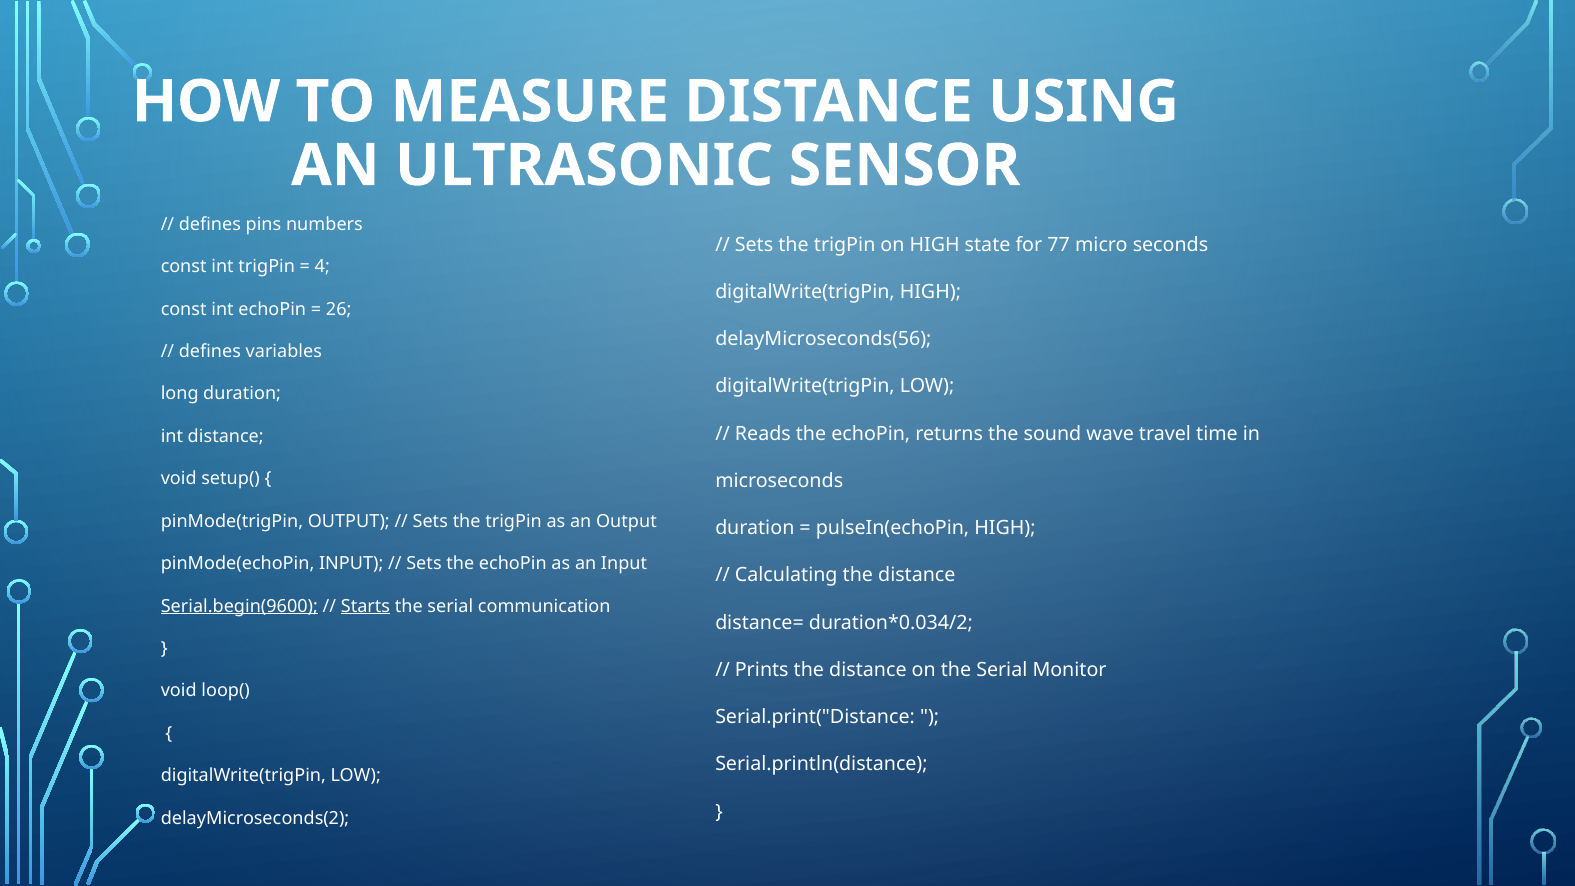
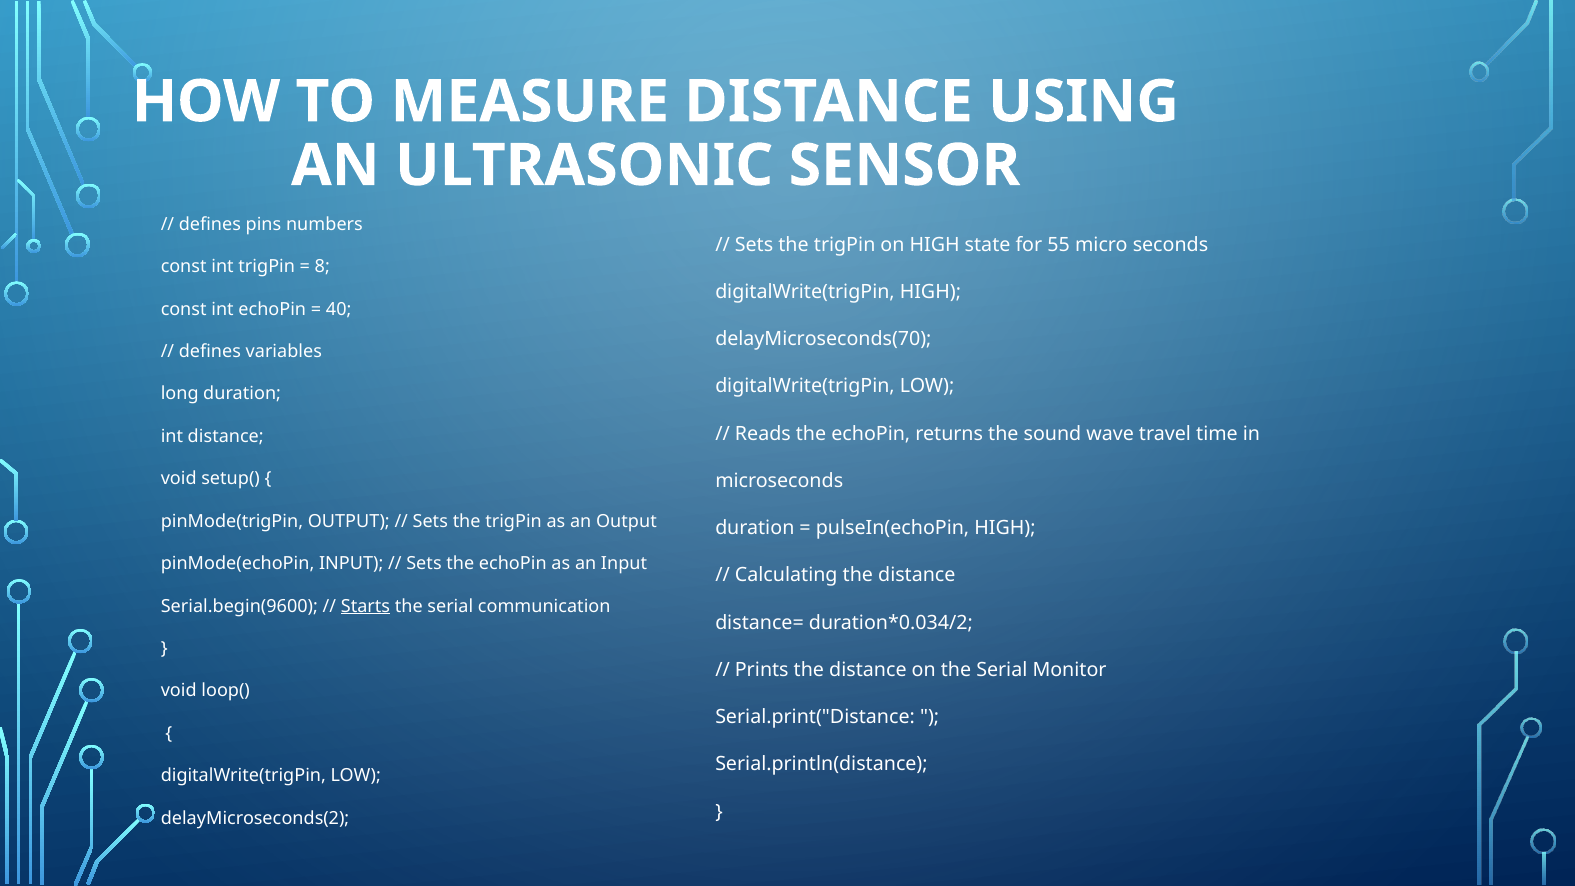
77: 77 -> 55
4: 4 -> 8
26: 26 -> 40
delayMicroseconds(56: delayMicroseconds(56 -> delayMicroseconds(70
Serial.begin(9600 underline: present -> none
